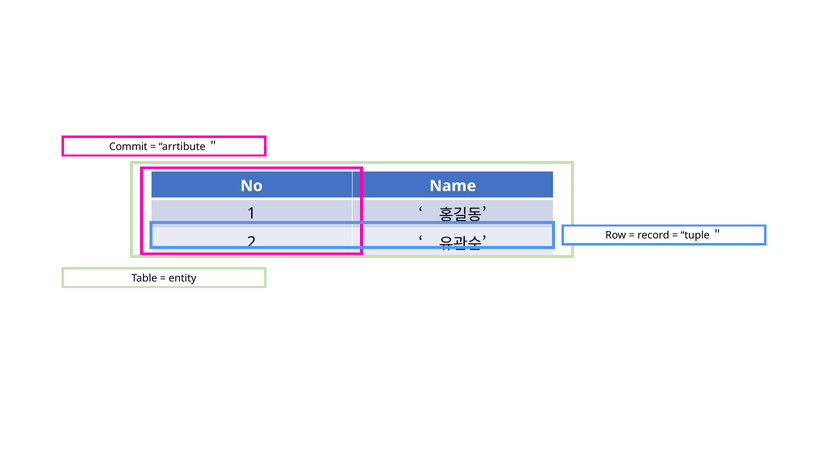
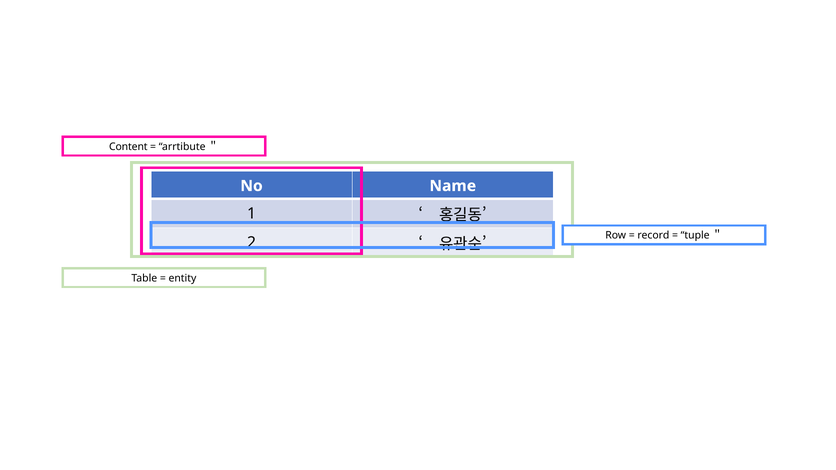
Commit: Commit -> Content
